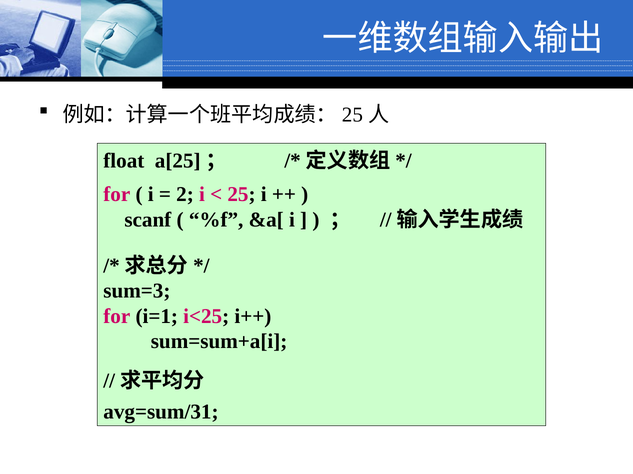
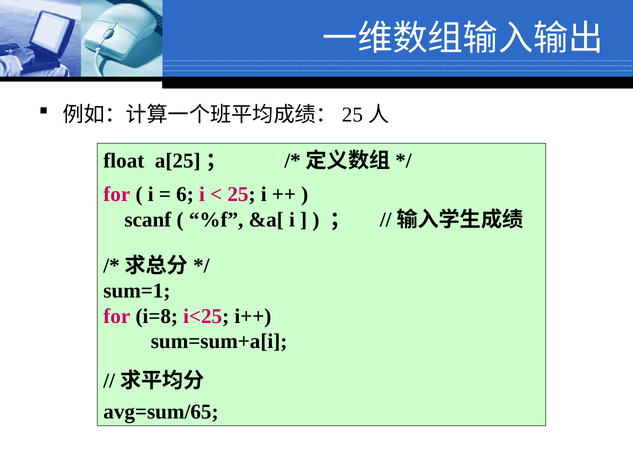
2: 2 -> 6
sum=3: sum=3 -> sum=1
i=1: i=1 -> i=8
avg=sum/31: avg=sum/31 -> avg=sum/65
